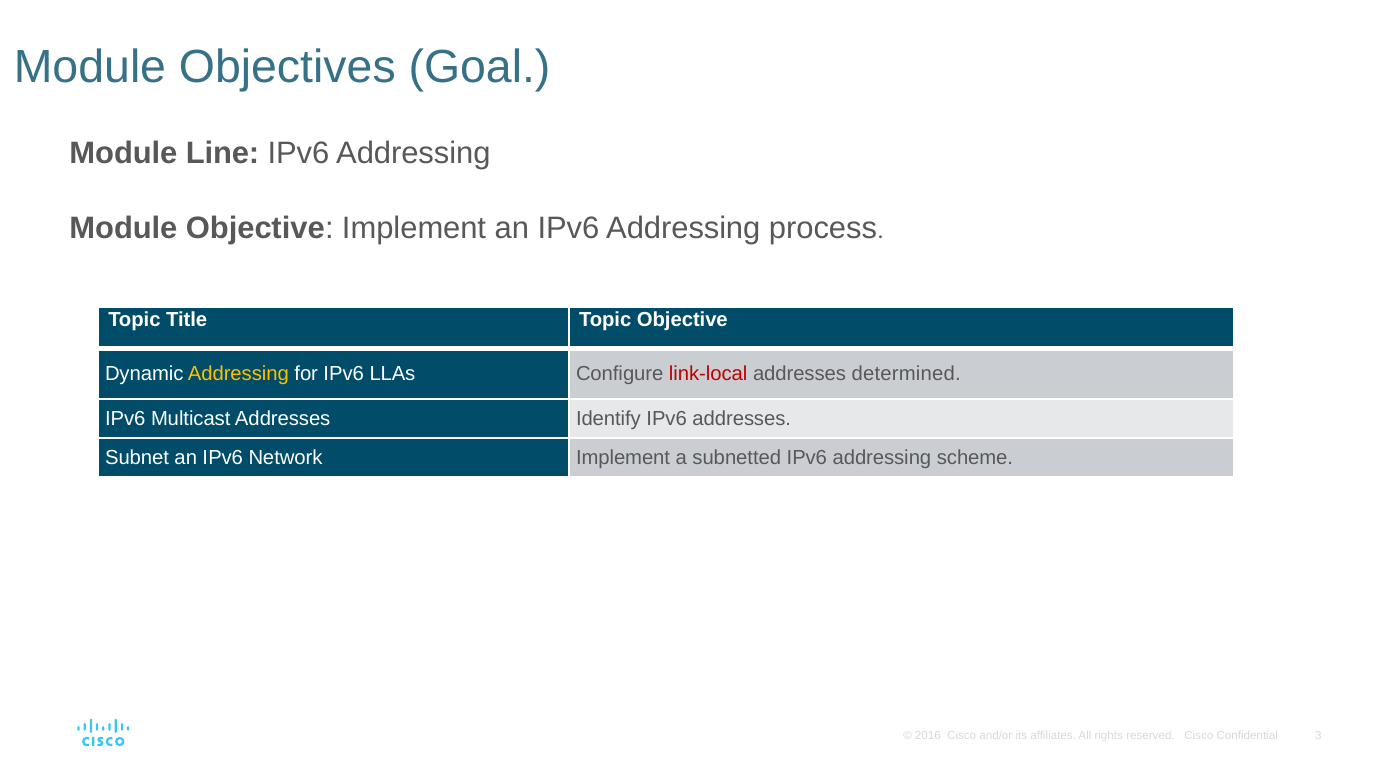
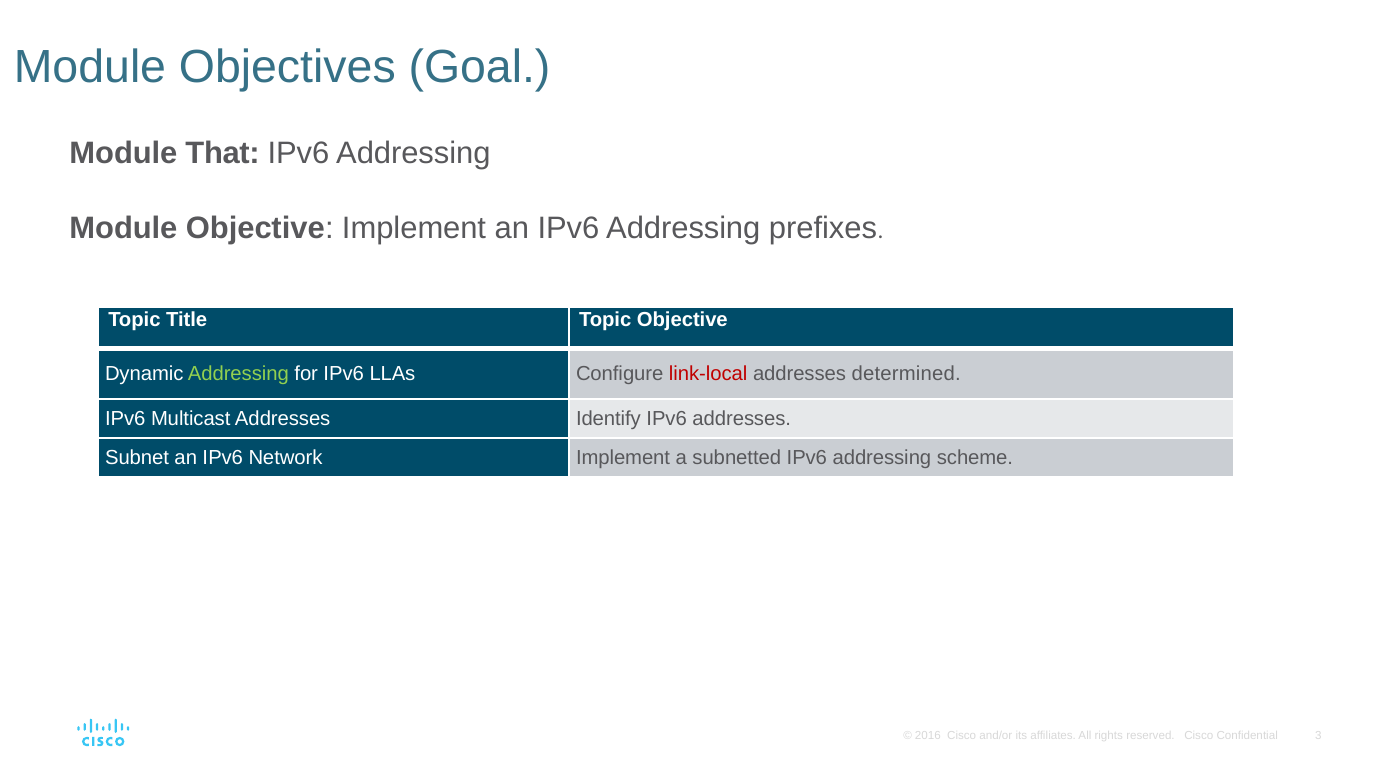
Line: Line -> That
process: process -> prefixes
Addressing at (238, 374) colour: yellow -> light green
